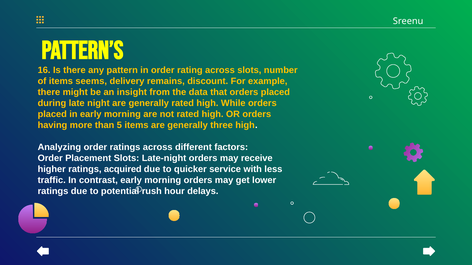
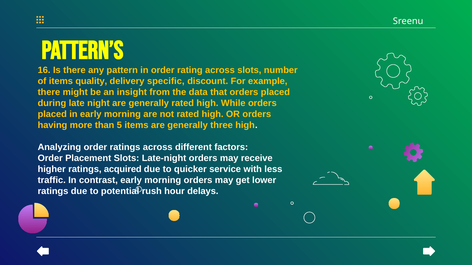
seems: seems -> quality
remains: remains -> specific
